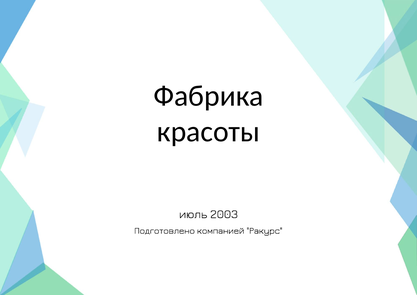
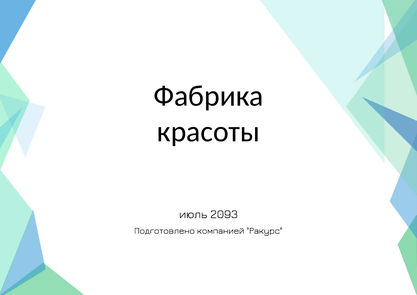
2003: 2003 -> 2093
